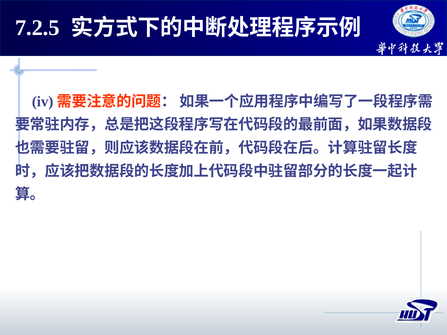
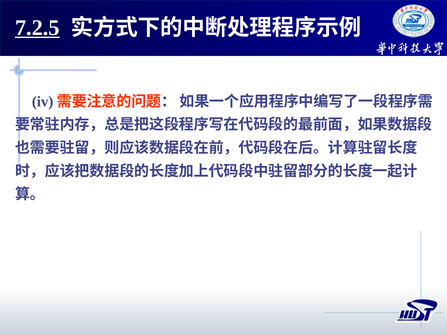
7.2.5 underline: none -> present
